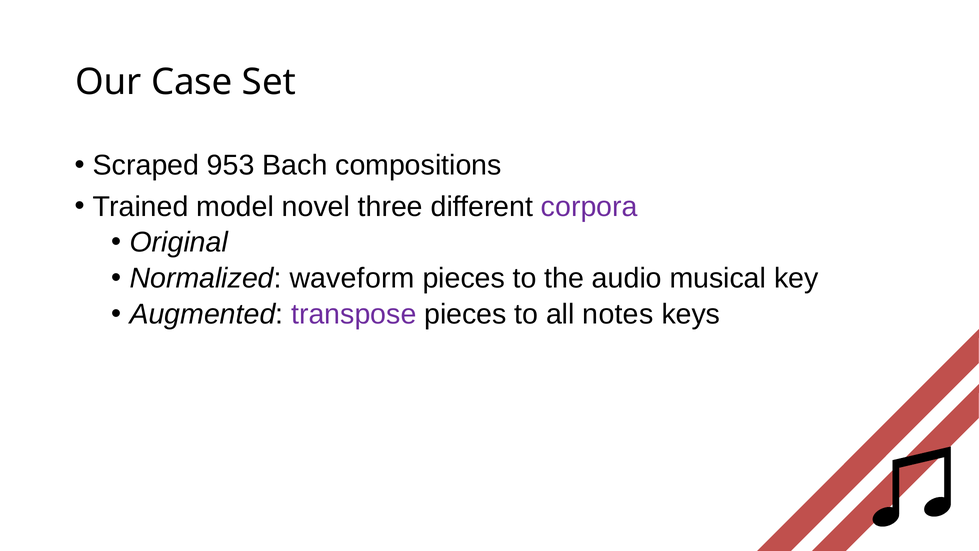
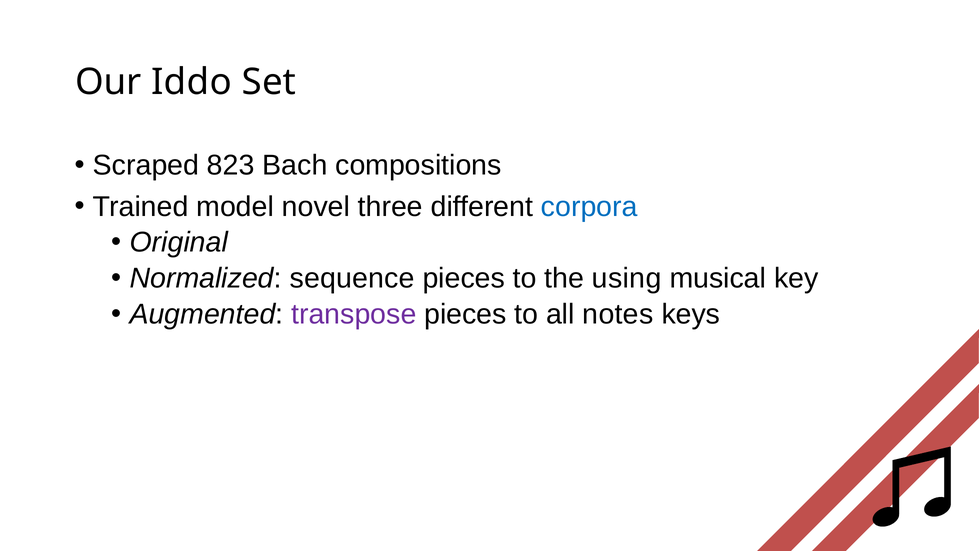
Case: Case -> Iddo
953: 953 -> 823
corpora colour: purple -> blue
waveform: waveform -> sequence
audio: audio -> using
